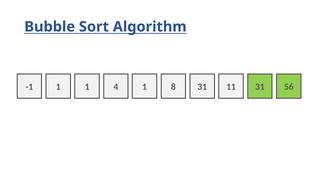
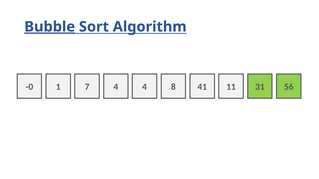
Bubble underline: none -> present
-1: -1 -> -0
1 1: 1 -> 7
4 1: 1 -> 4
8 31: 31 -> 41
